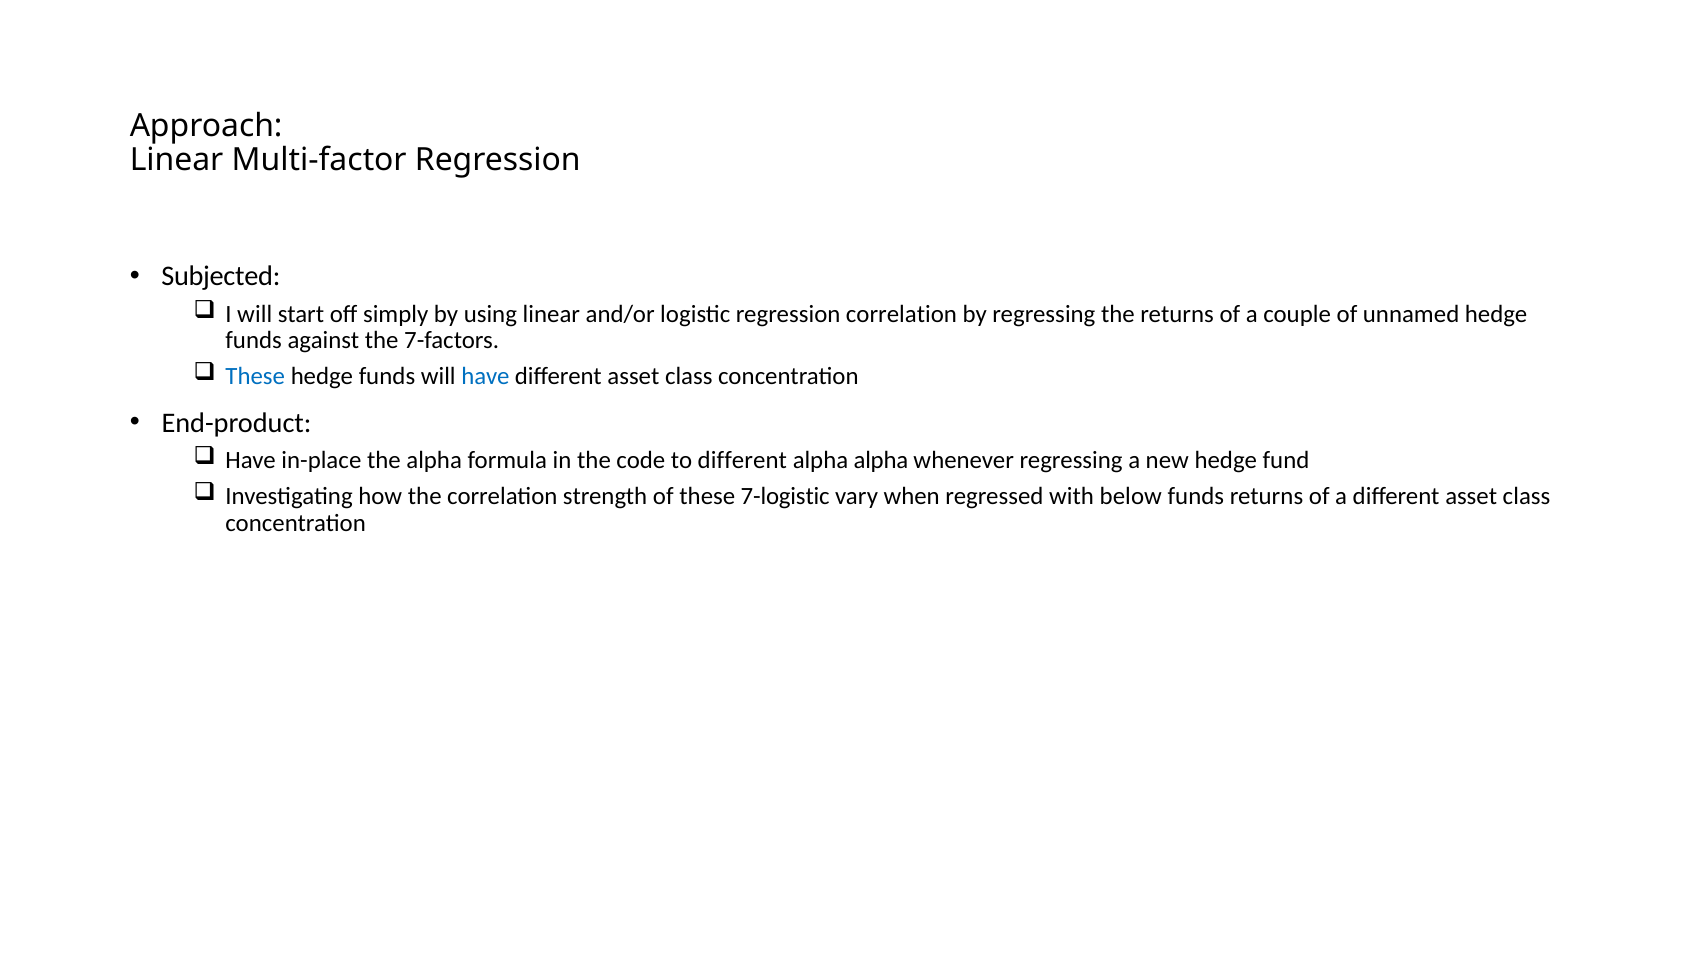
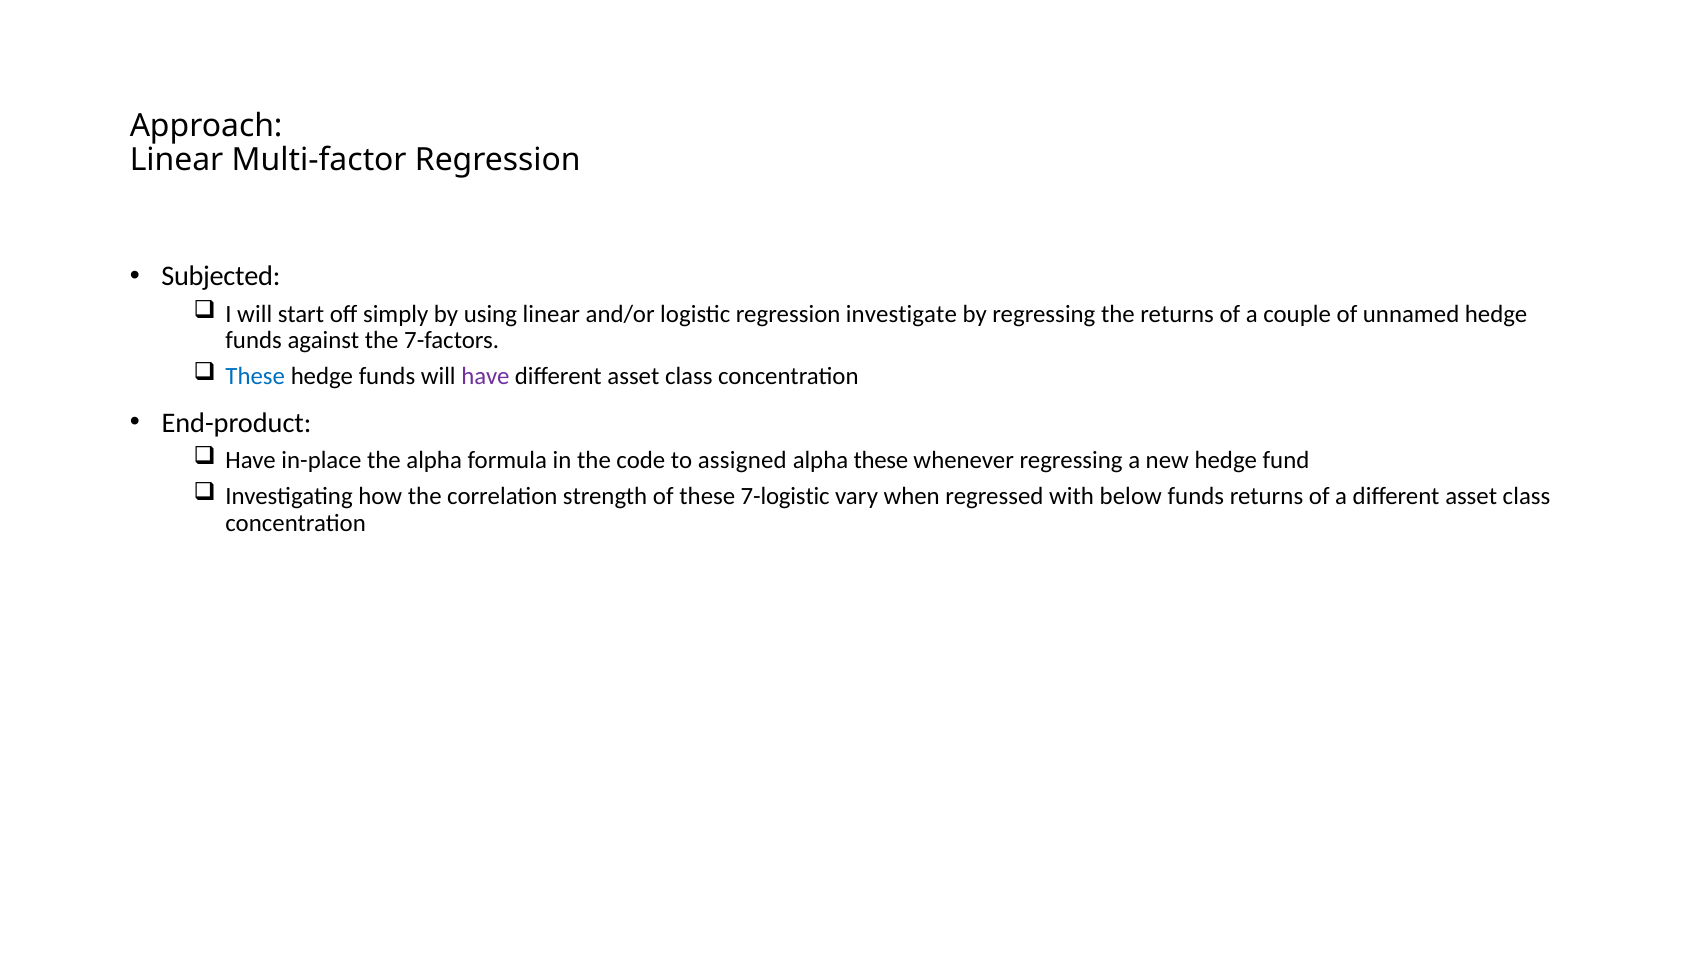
regression correlation: correlation -> investigate
have at (485, 377) colour: blue -> purple
to different: different -> assigned
alpha alpha: alpha -> these
